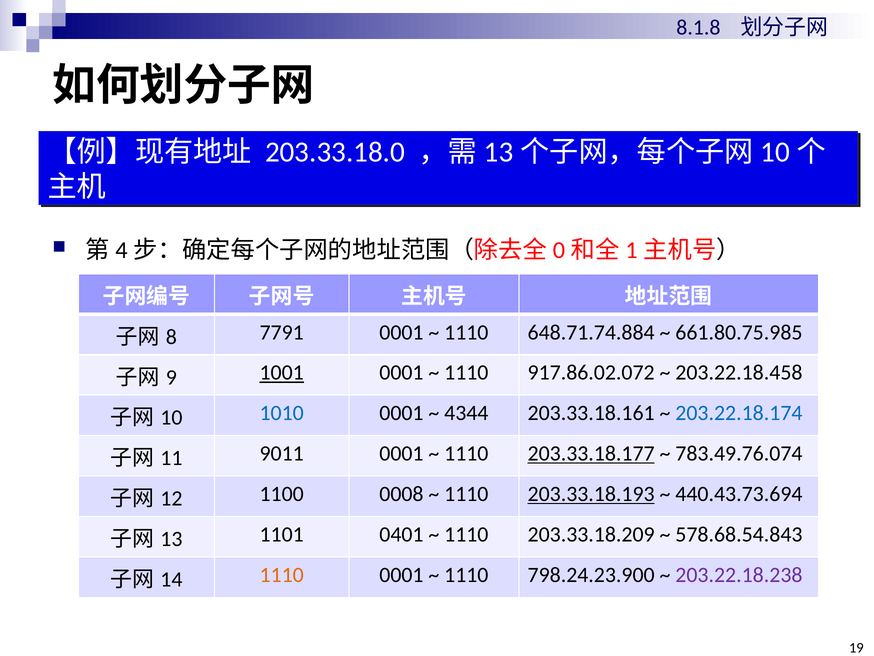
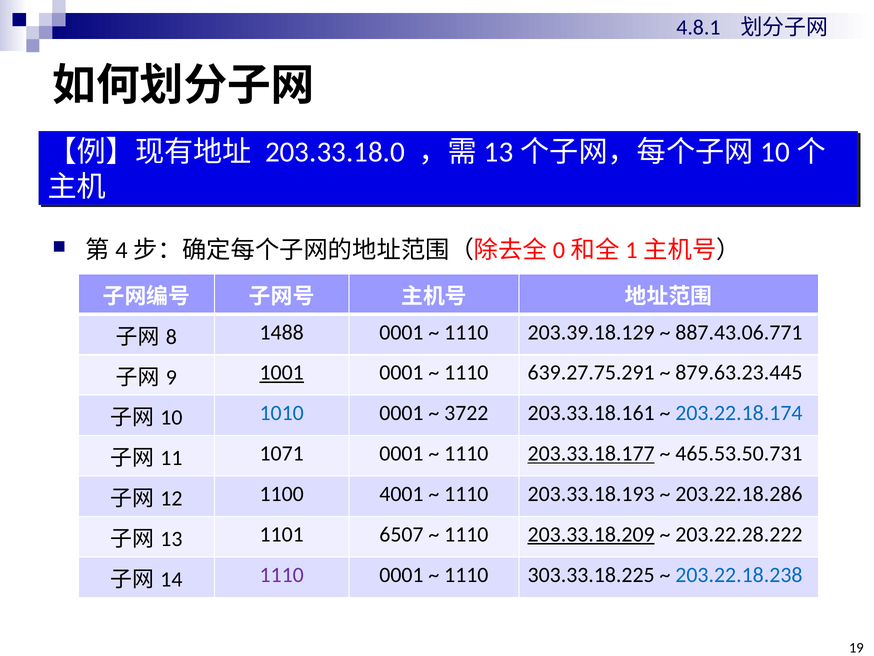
8.1.8: 8.1.8 -> 4.8.1
7791: 7791 -> 1488
648.71.74.884: 648.71.74.884 -> 203.39.18.129
661.80.75.985: 661.80.75.985 -> 887.43.06.771
917.86.02.072: 917.86.02.072 -> 639.27.75.291
203.22.18.458: 203.22.18.458 -> 879.63.23.445
4344: 4344 -> 3722
9011: 9011 -> 1071
783.49.76.074: 783.49.76.074 -> 465.53.50.731
0008: 0008 -> 4001
203.33.18.193 underline: present -> none
440.43.73.694: 440.43.73.694 -> 203.22.18.286
0401: 0401 -> 6507
203.33.18.209 underline: none -> present
578.68.54.843: 578.68.54.843 -> 203.22.28.222
1110 at (282, 574) colour: orange -> purple
798.24.23.900: 798.24.23.900 -> 303.33.18.225
203.22.18.238 colour: purple -> blue
